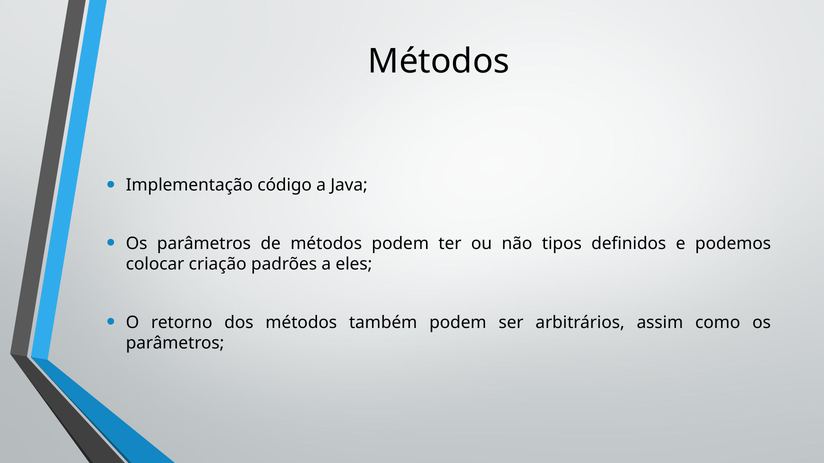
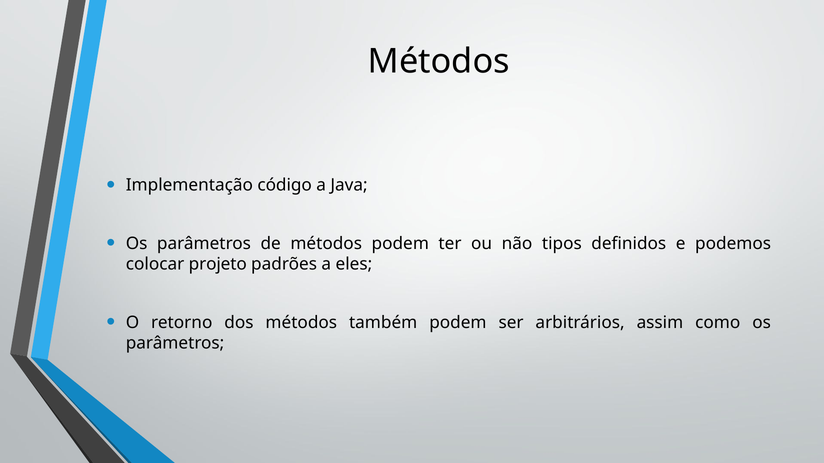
criação: criação -> projeto
